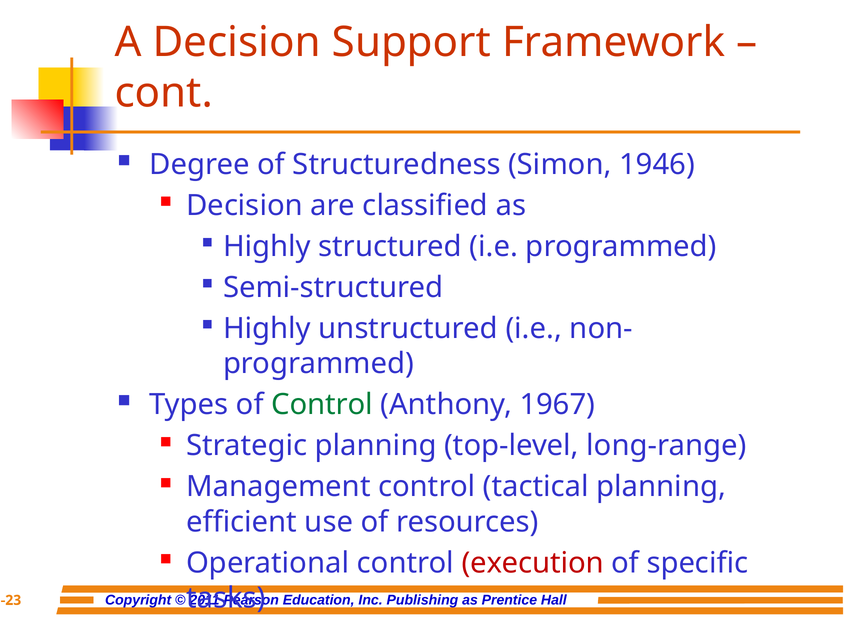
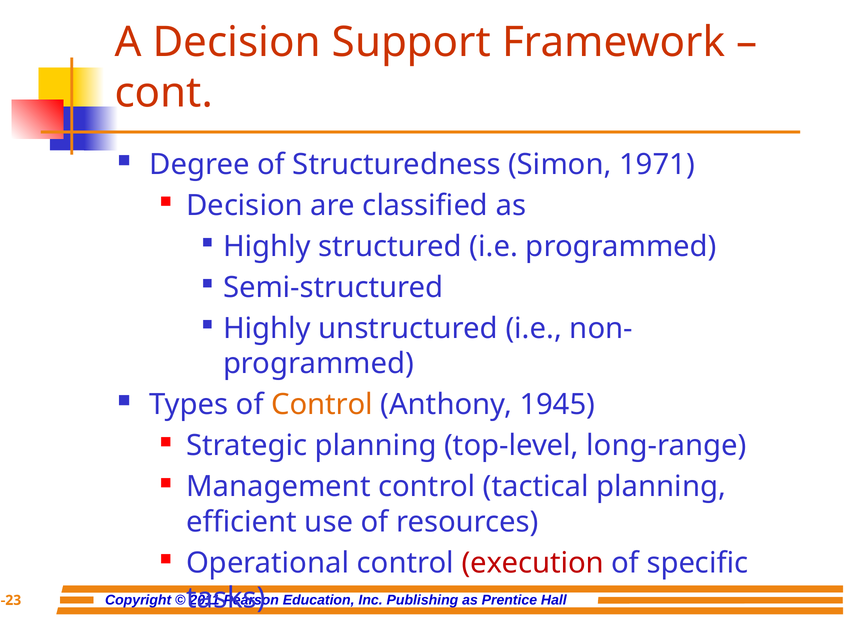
1946: 1946 -> 1971
Control at (322, 405) colour: green -> orange
1967: 1967 -> 1945
